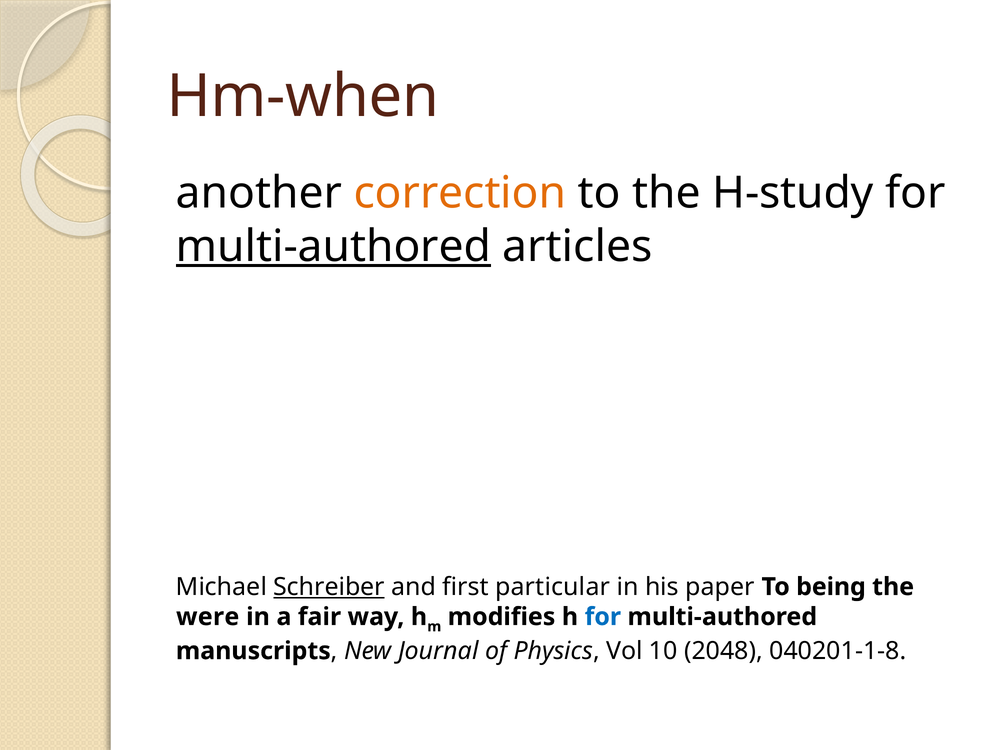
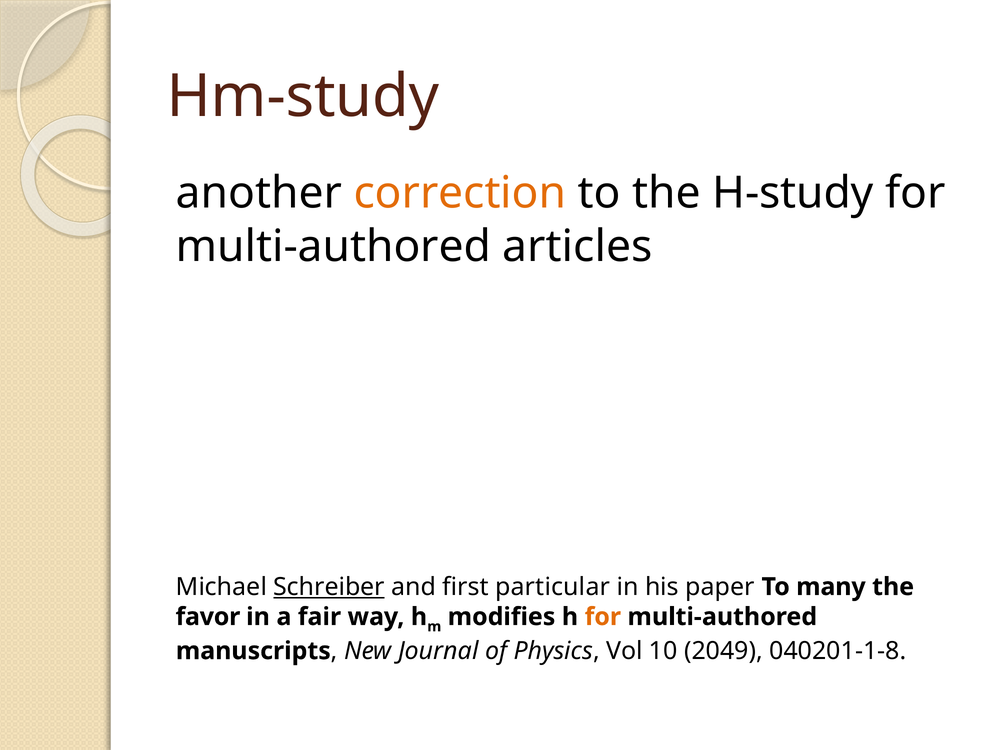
Hm-when: Hm-when -> Hm-study
multi-authored at (333, 246) underline: present -> none
being: being -> many
were: were -> favor
for at (603, 617) colour: blue -> orange
2048: 2048 -> 2049
